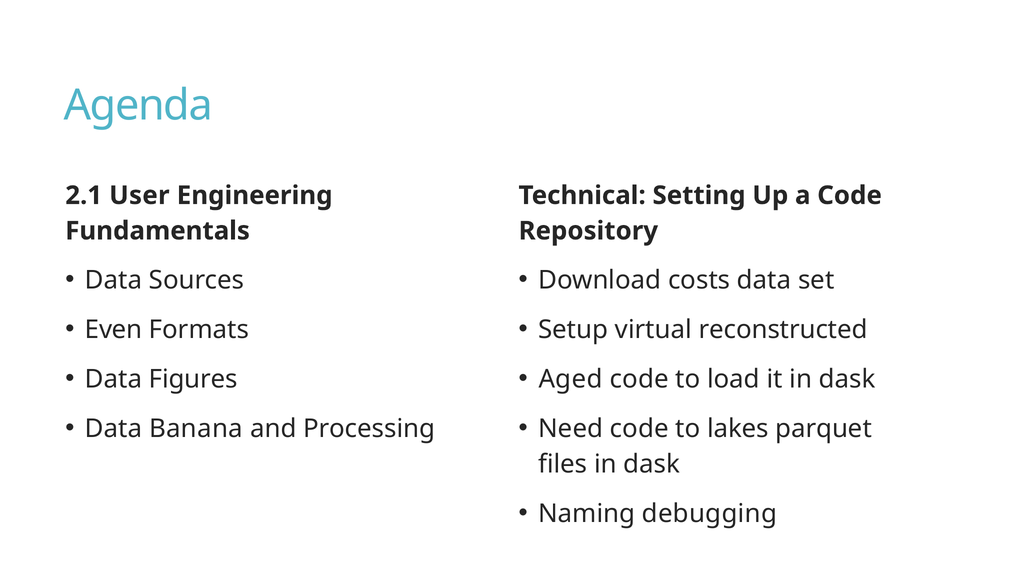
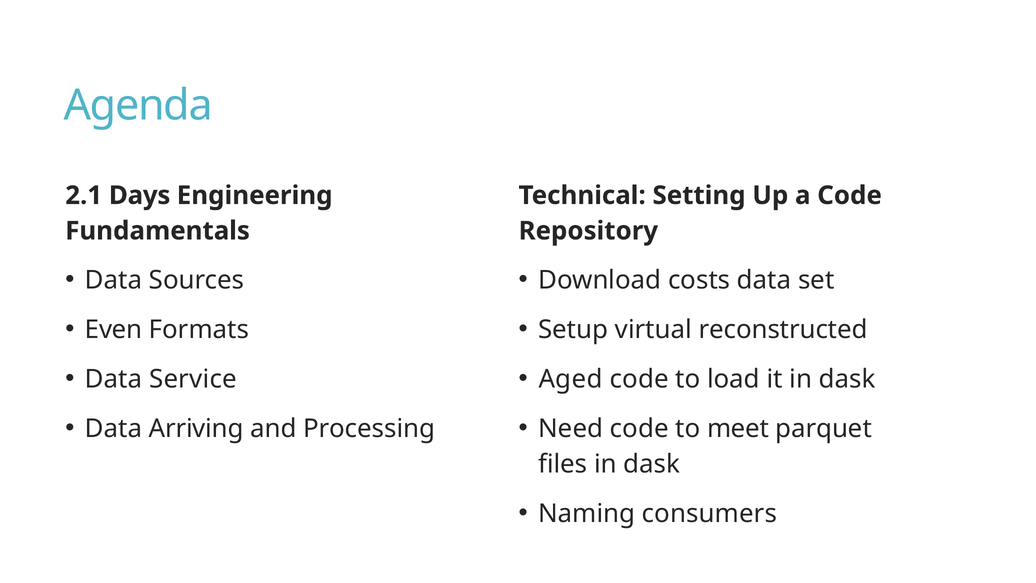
User: User -> Days
Figures: Figures -> Service
Banana: Banana -> Arriving
lakes: lakes -> meet
debugging: debugging -> consumers
